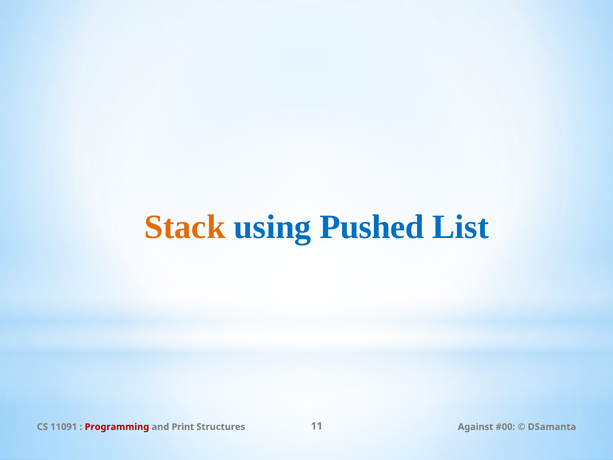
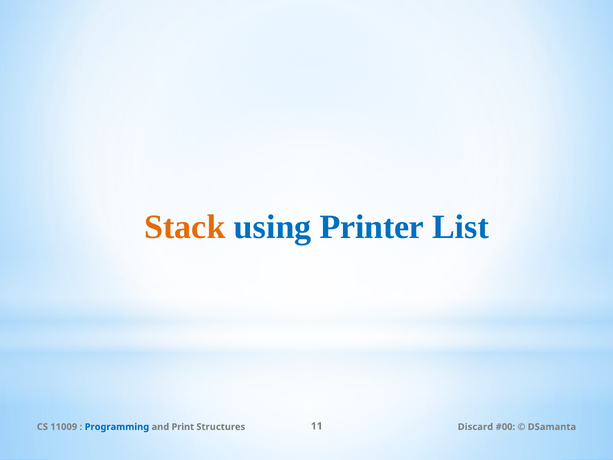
Pushed: Pushed -> Printer
11091: 11091 -> 11009
Programming colour: red -> blue
Against: Against -> Discard
